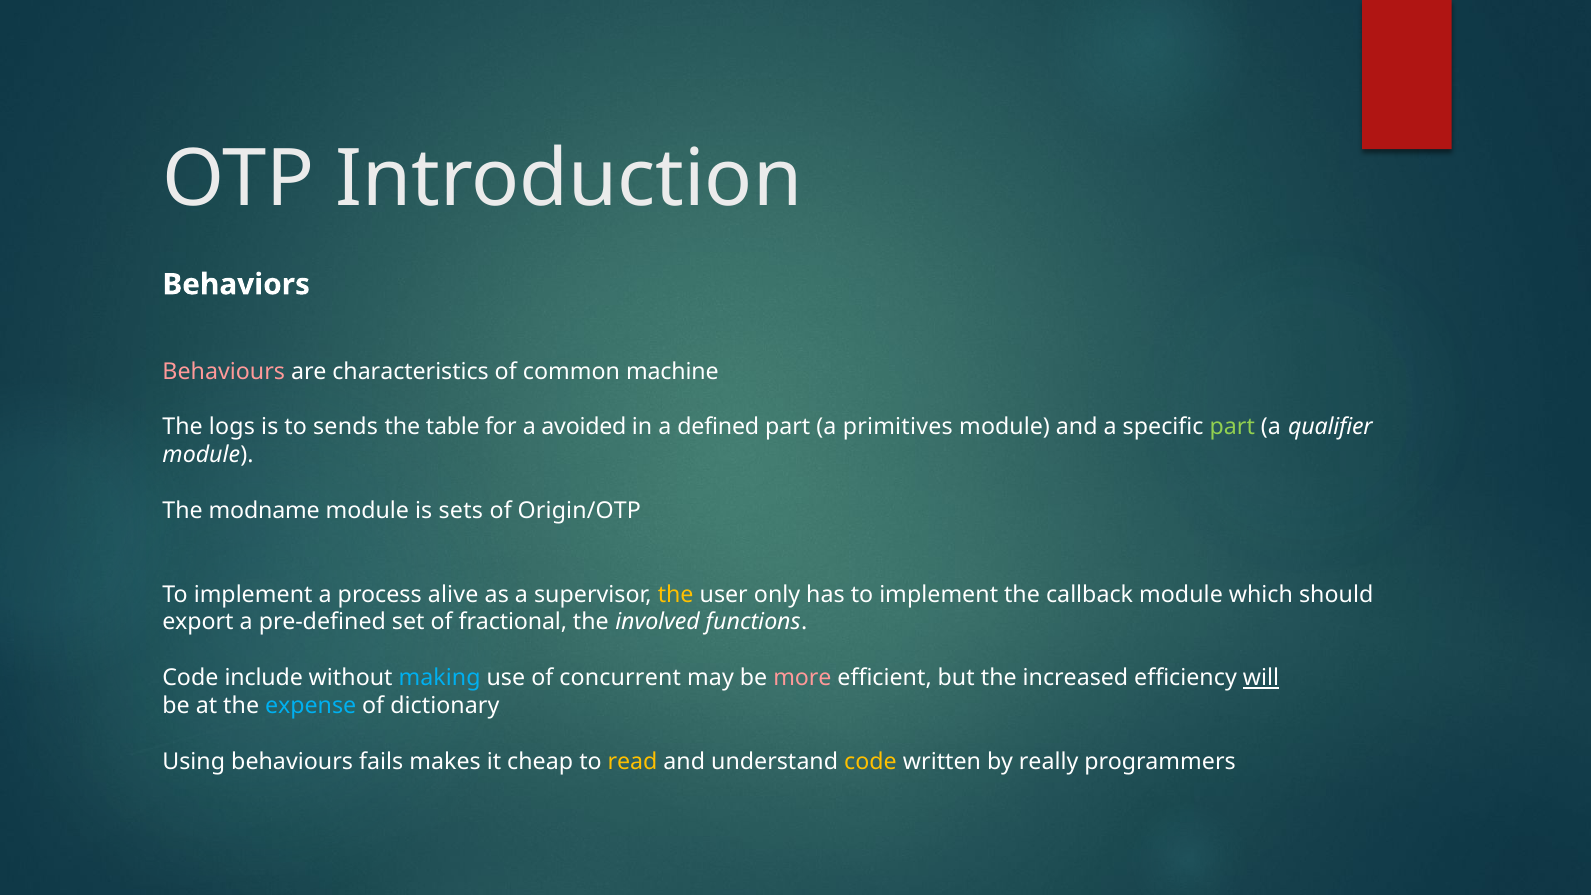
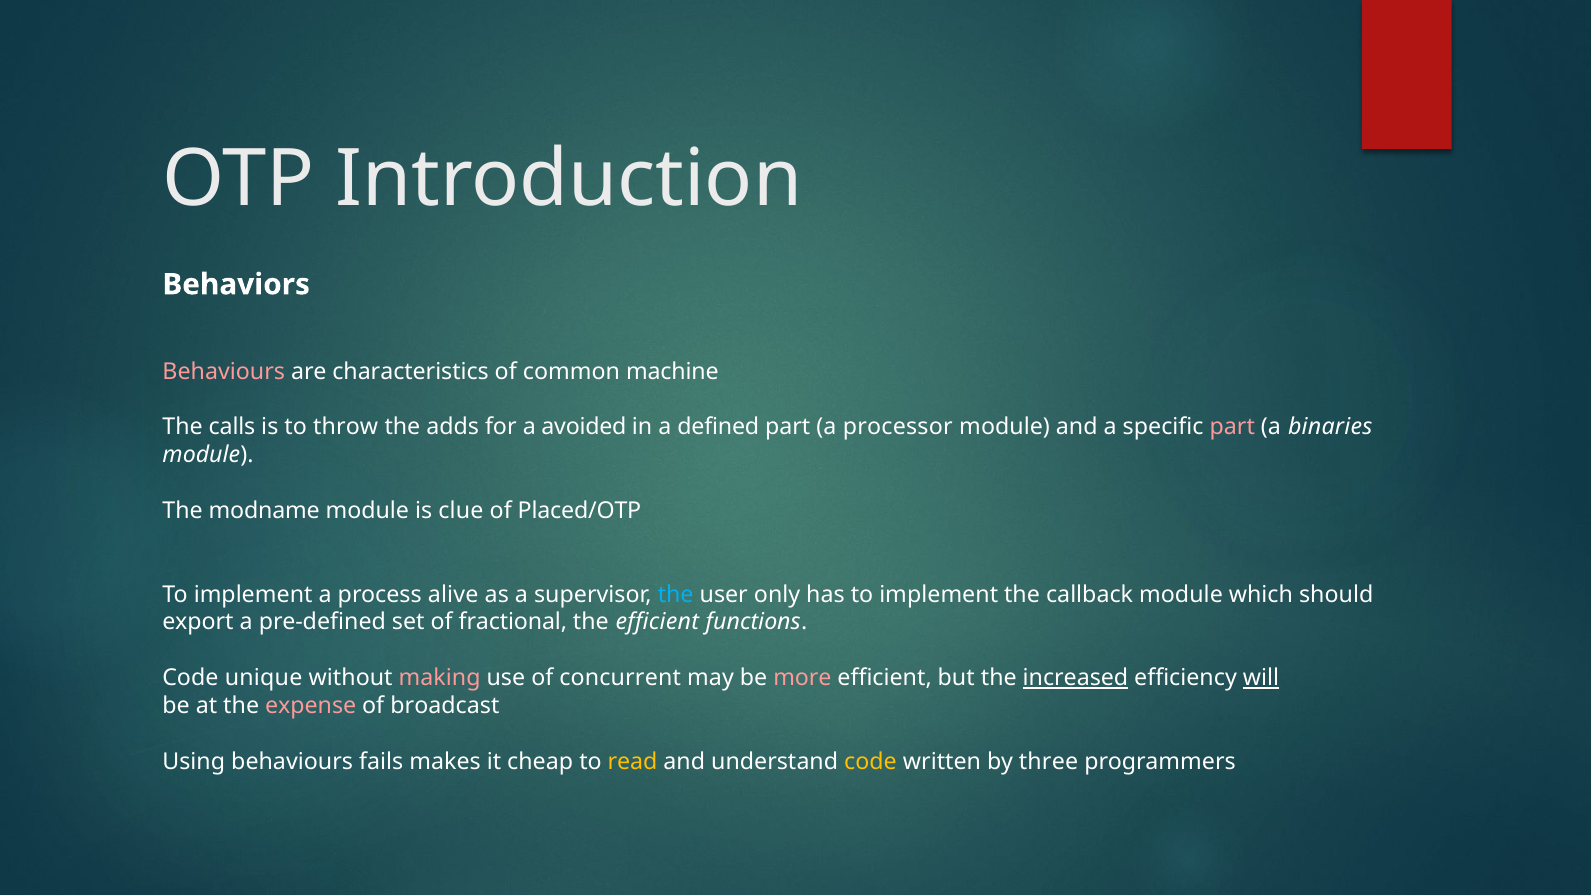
logs: logs -> calls
sends: sends -> throw
table: table -> adds
primitives: primitives -> processor
part at (1232, 427) colour: light green -> pink
qualifier: qualifier -> binaries
sets: sets -> clue
Origin/OTP: Origin/OTP -> Placed/OTP
the at (676, 594) colour: yellow -> light blue
the involved: involved -> efficient
include: include -> unique
making colour: light blue -> pink
increased underline: none -> present
expense colour: light blue -> pink
dictionary: dictionary -> broadcast
really: really -> three
